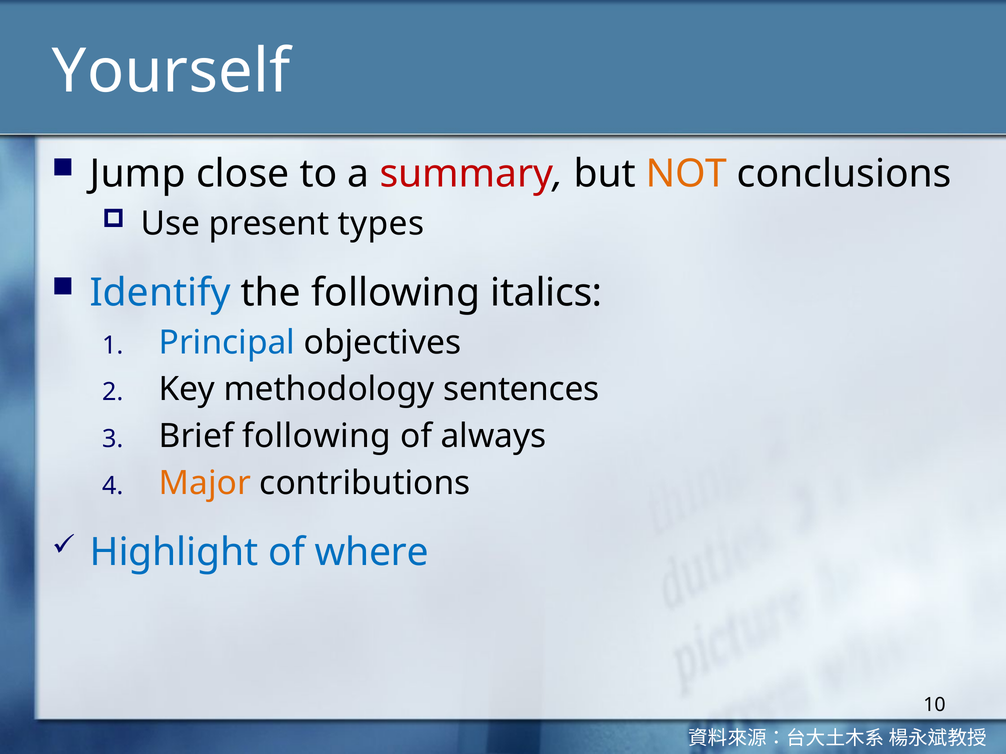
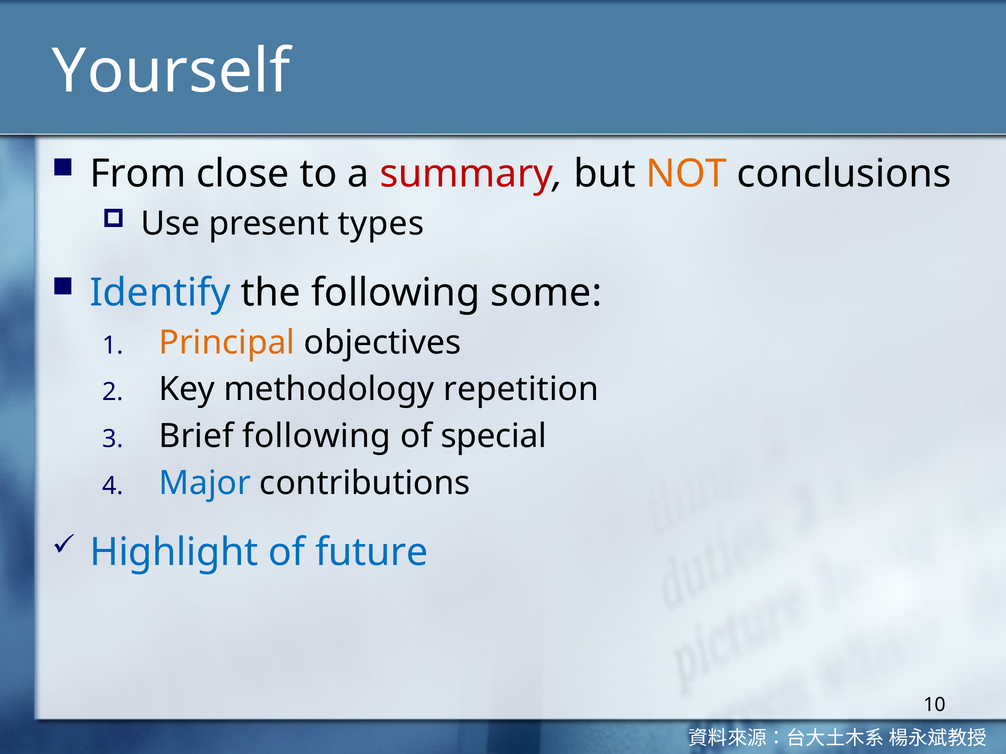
Jump: Jump -> From
italics: italics -> some
Principal colour: blue -> orange
sentences: sentences -> repetition
always: always -> special
Major colour: orange -> blue
where: where -> future
